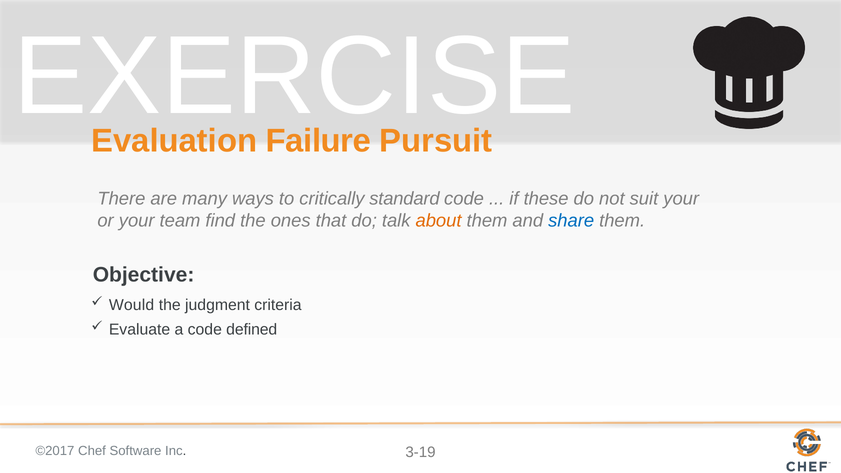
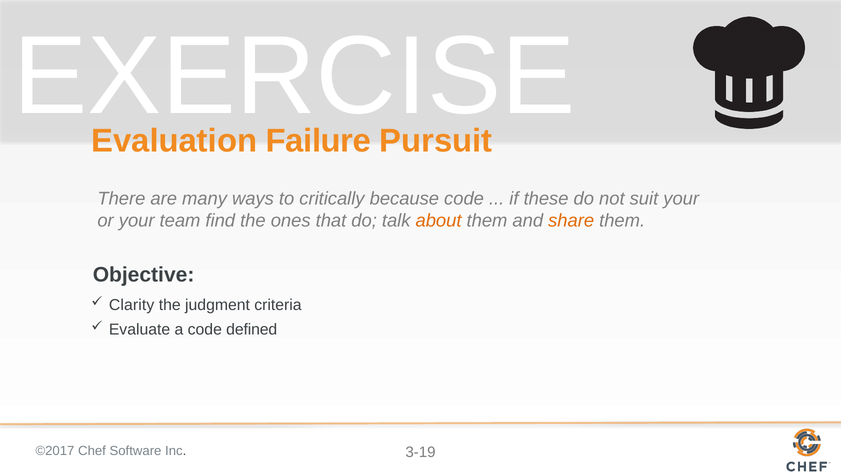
standard: standard -> because
share colour: blue -> orange
Would: Would -> Clarity
